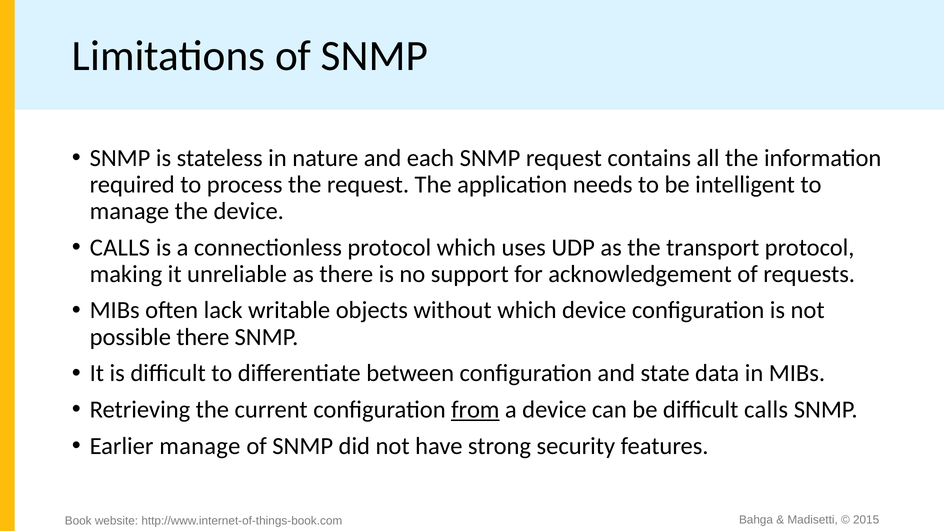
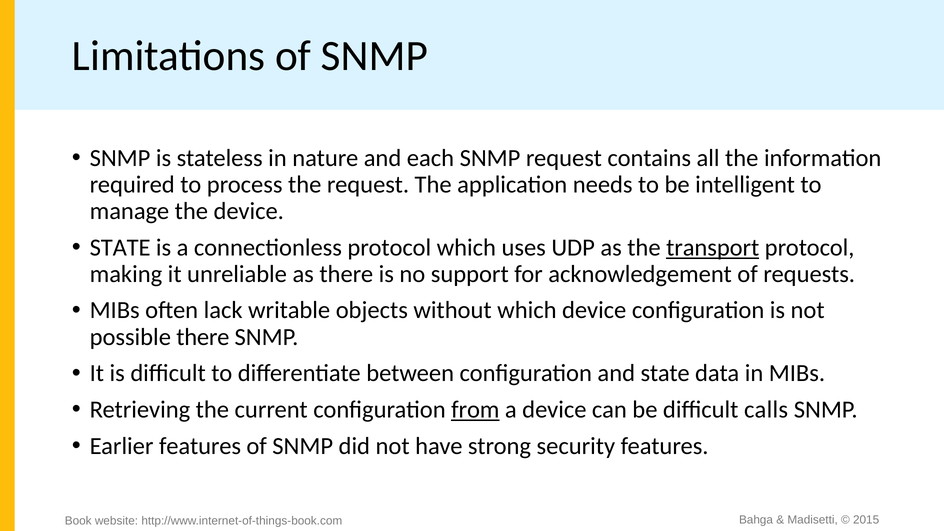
CALLS at (120, 247): CALLS -> STATE
transport underline: none -> present
Earlier manage: manage -> features
